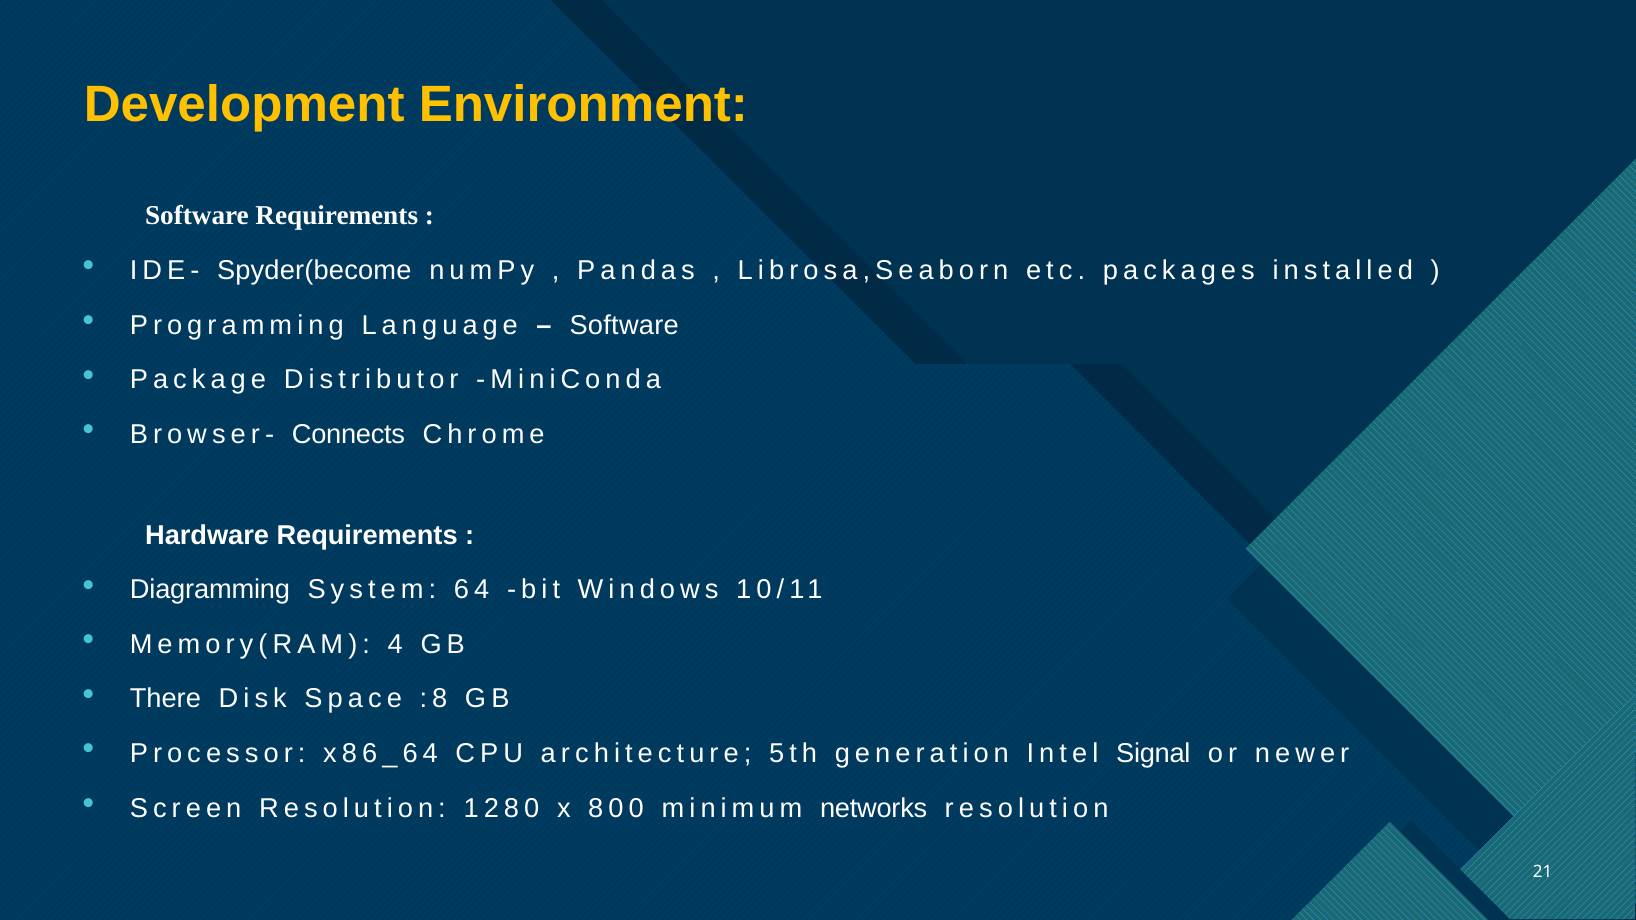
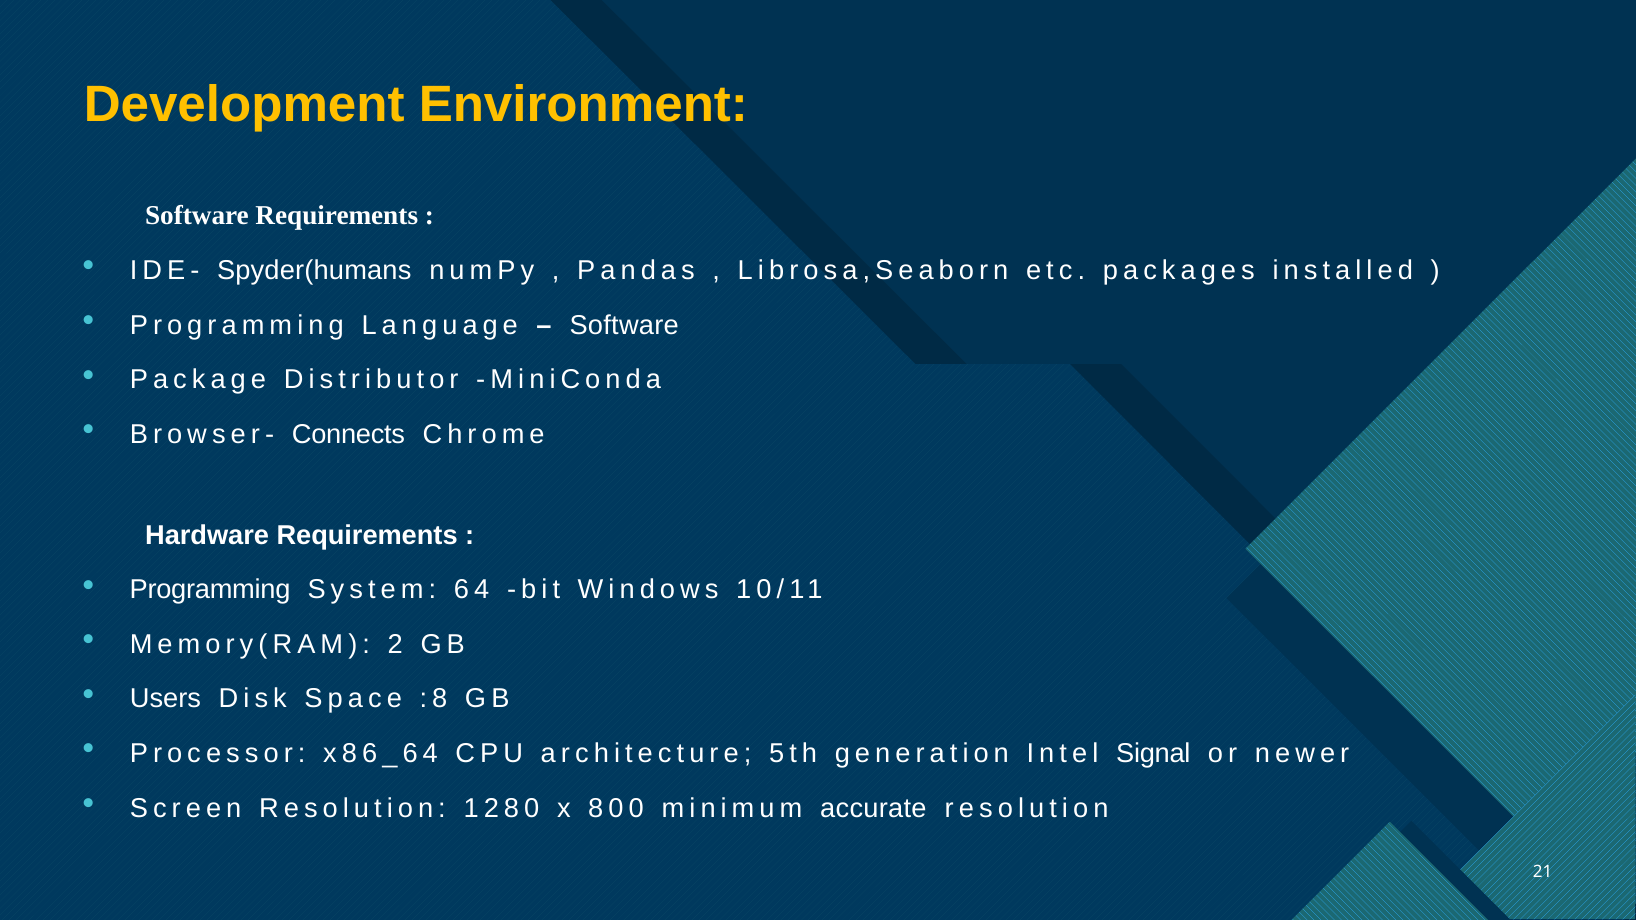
Spyder(become: Spyder(become -> Spyder(humans
Diagramming at (210, 590): Diagramming -> Programming
4: 4 -> 2
There: There -> Users
networks: networks -> accurate
